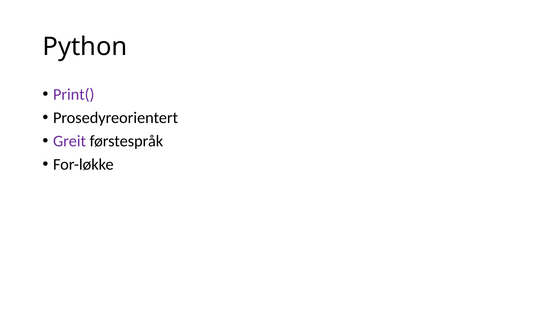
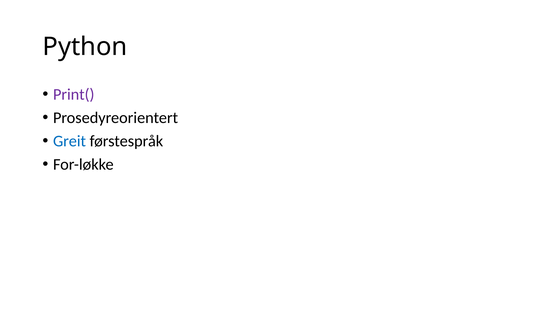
Greit colour: purple -> blue
